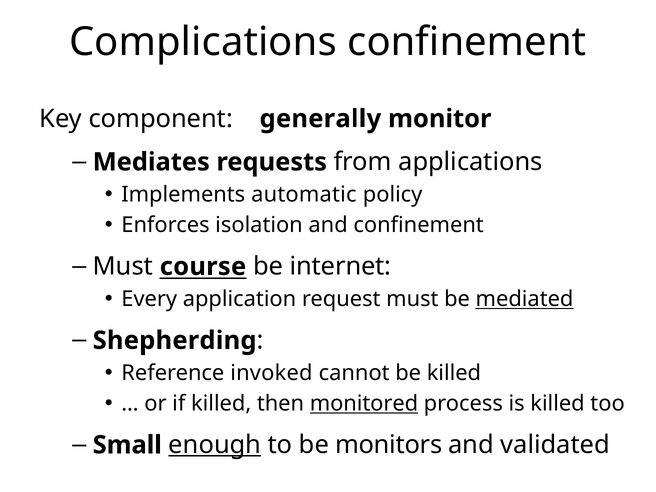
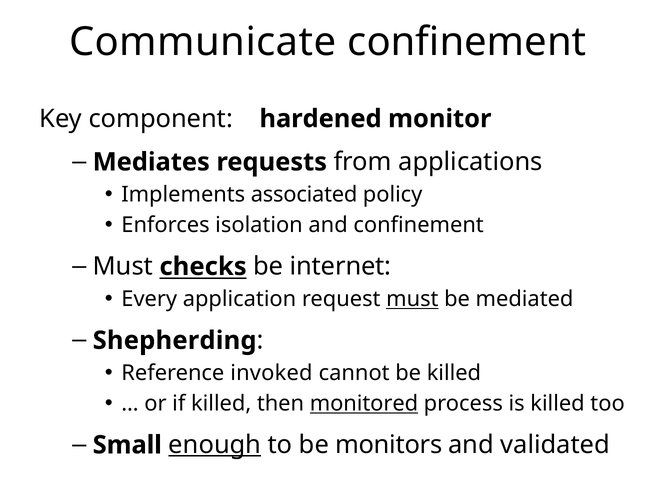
Complications: Complications -> Communicate
generally: generally -> hardened
automatic: automatic -> associated
course: course -> checks
must at (412, 299) underline: none -> present
mediated underline: present -> none
